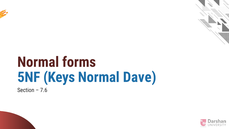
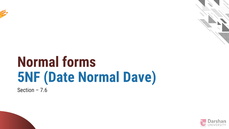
Keys: Keys -> Date
